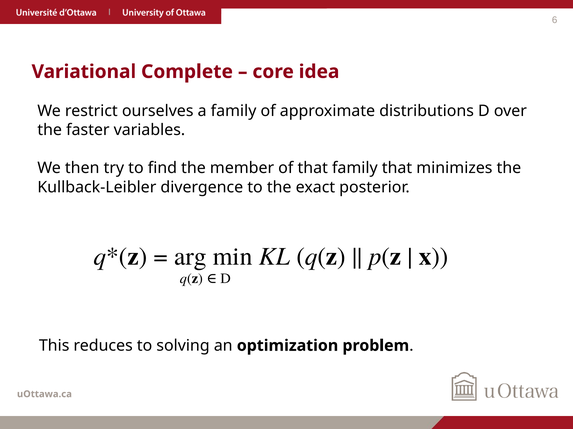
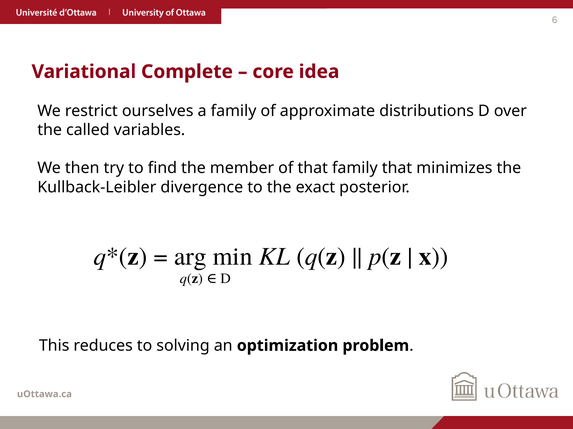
faster: faster -> called
